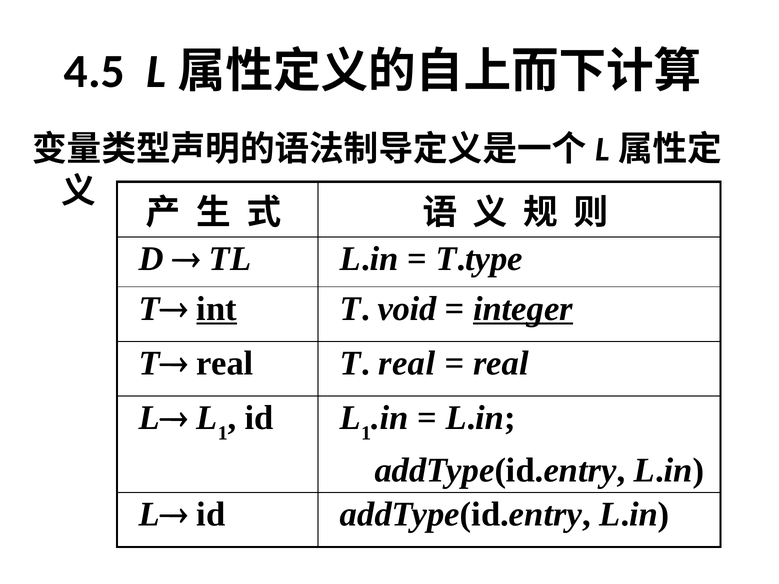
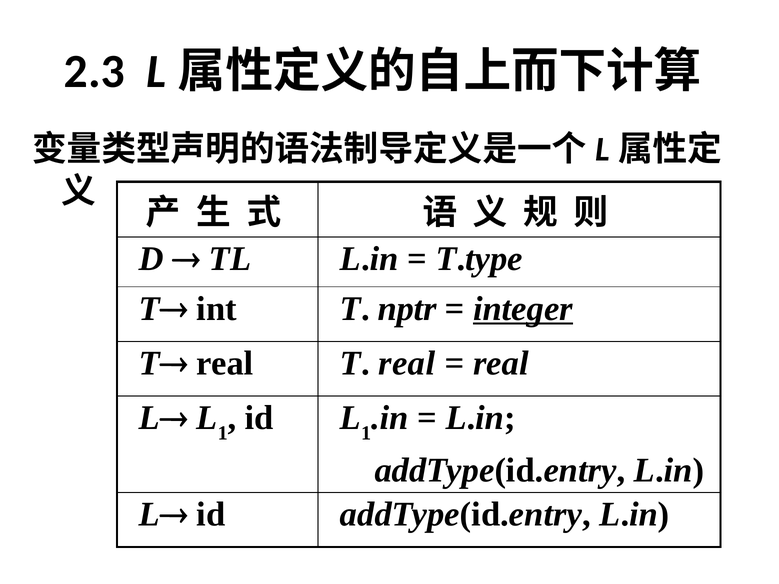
4.5: 4.5 -> 2.3
int underline: present -> none
void: void -> nptr
